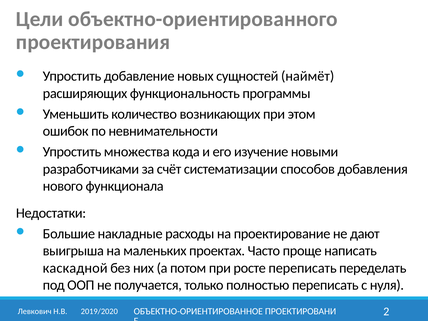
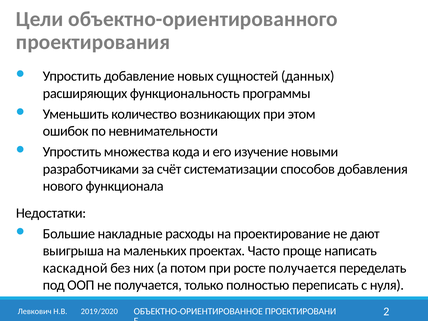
наймёт: наймёт -> данных
росте переписать: переписать -> получается
